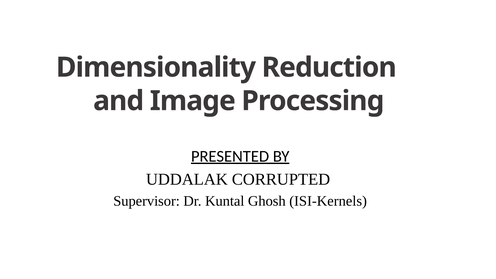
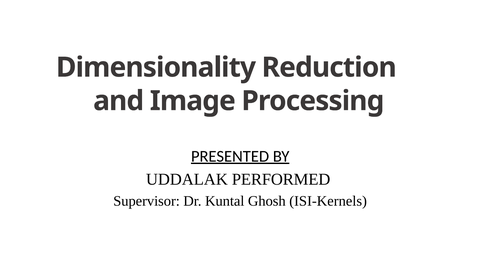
CORRUPTED: CORRUPTED -> PERFORMED
